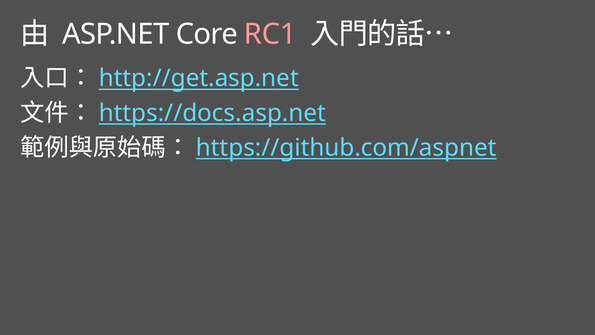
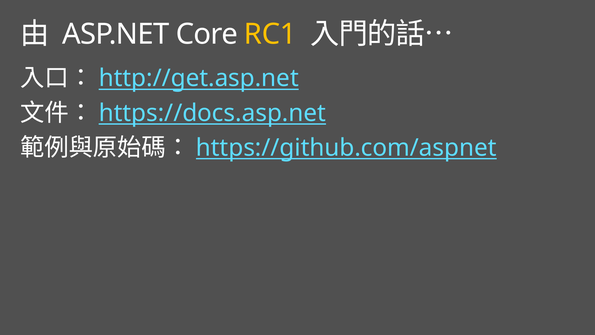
RC1 colour: pink -> yellow
